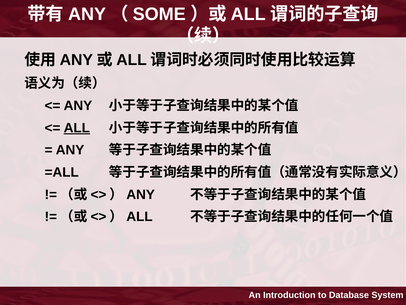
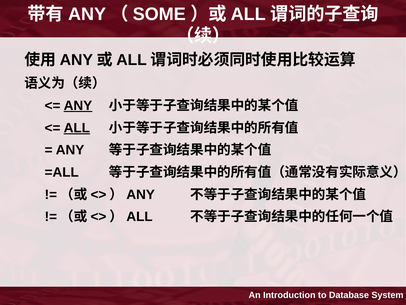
ANY at (78, 106) underline: none -> present
